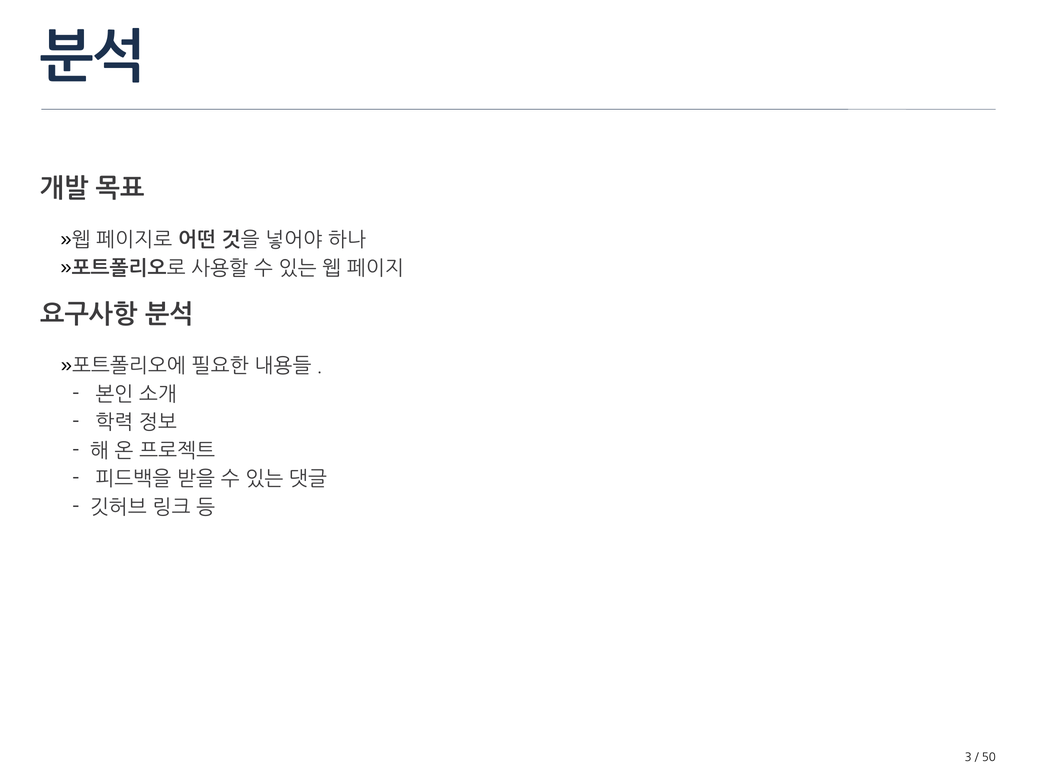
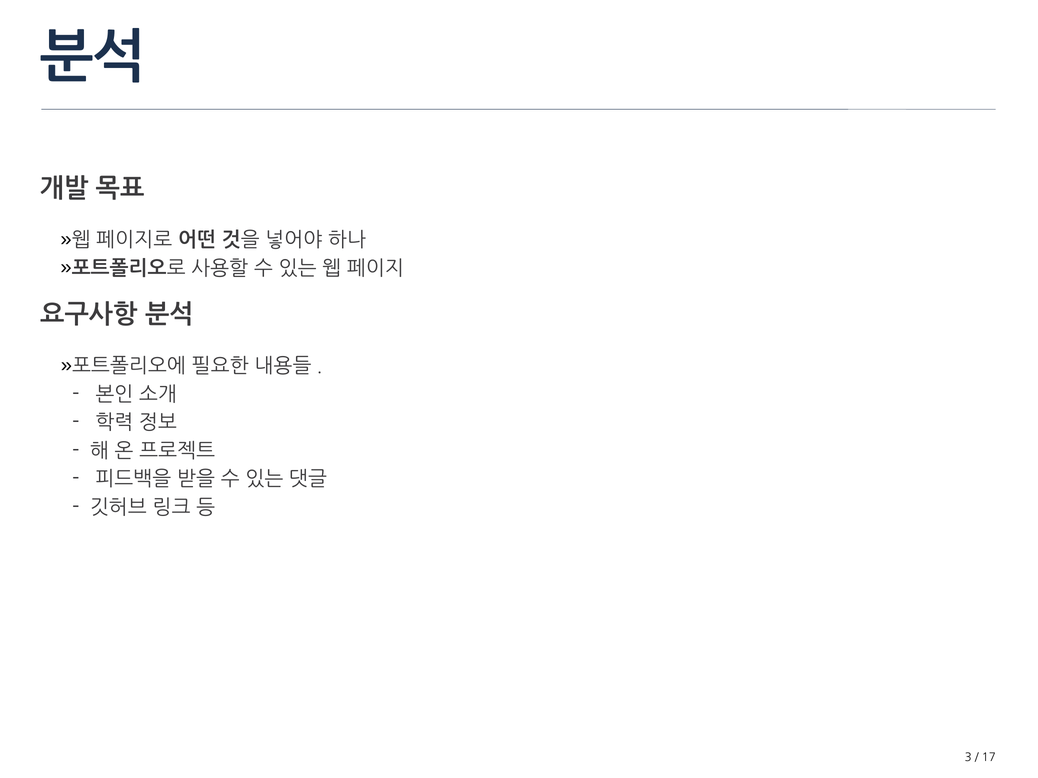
50: 50 -> 17
